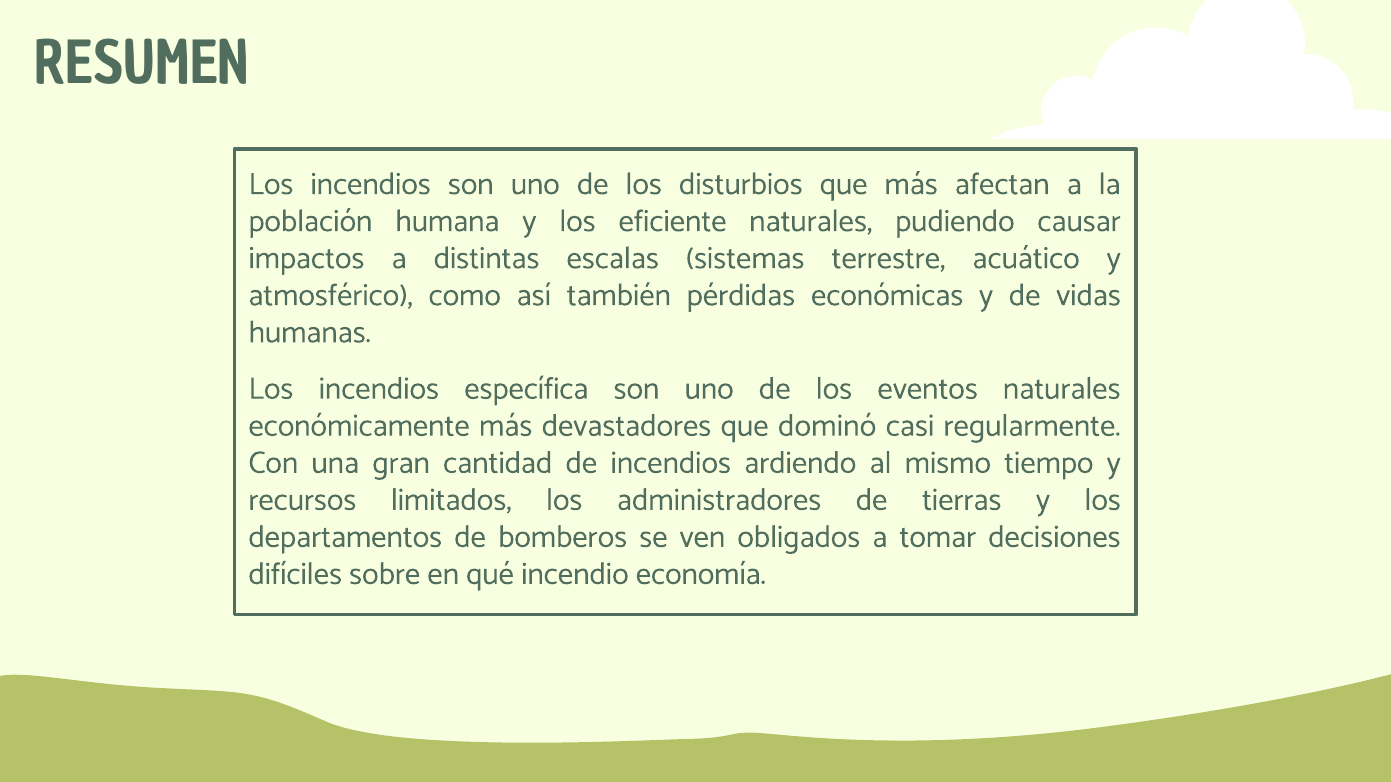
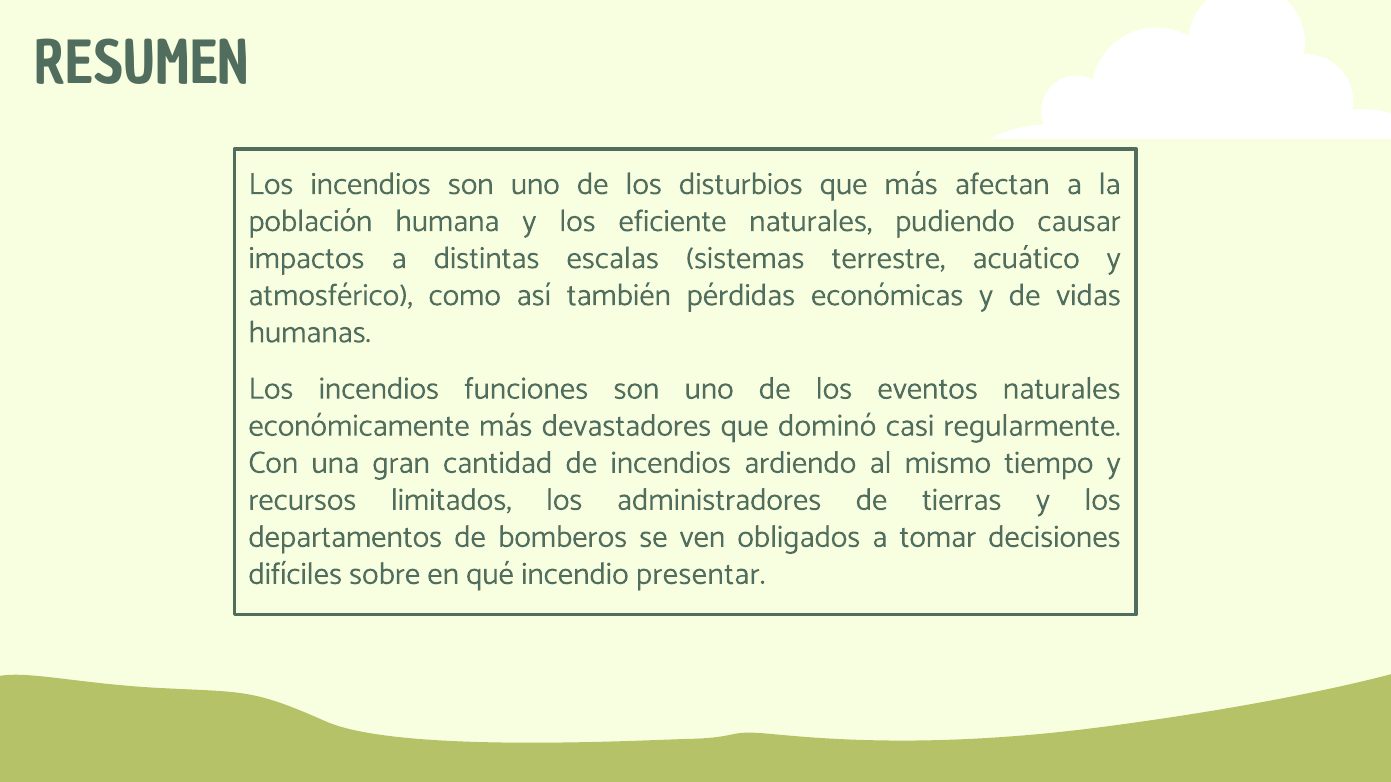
específica: específica -> funciones
economía: economía -> presentar
